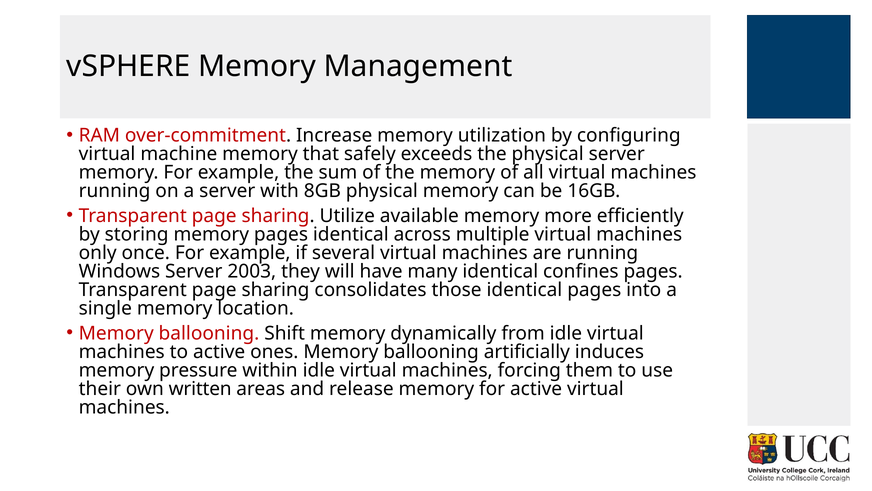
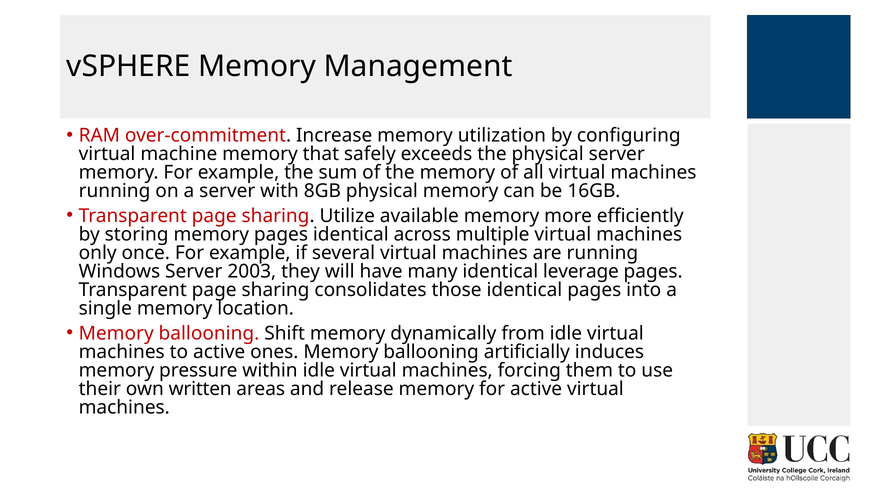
confines: confines -> leverage
